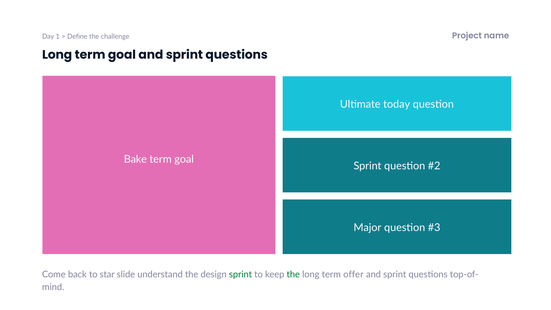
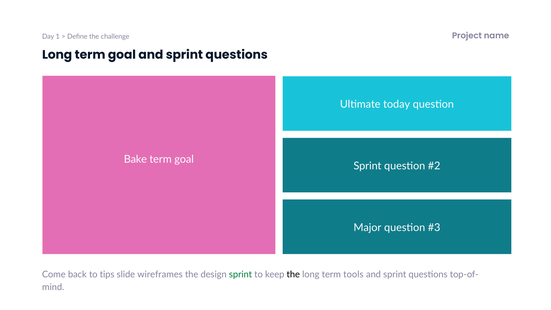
star: star -> tips
understand: understand -> wireframes
the at (293, 274) colour: green -> black
offer: offer -> tools
